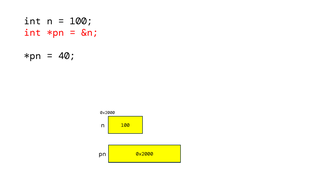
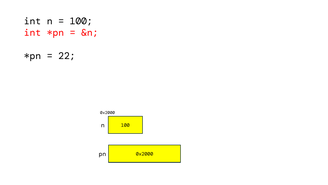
40: 40 -> 22
